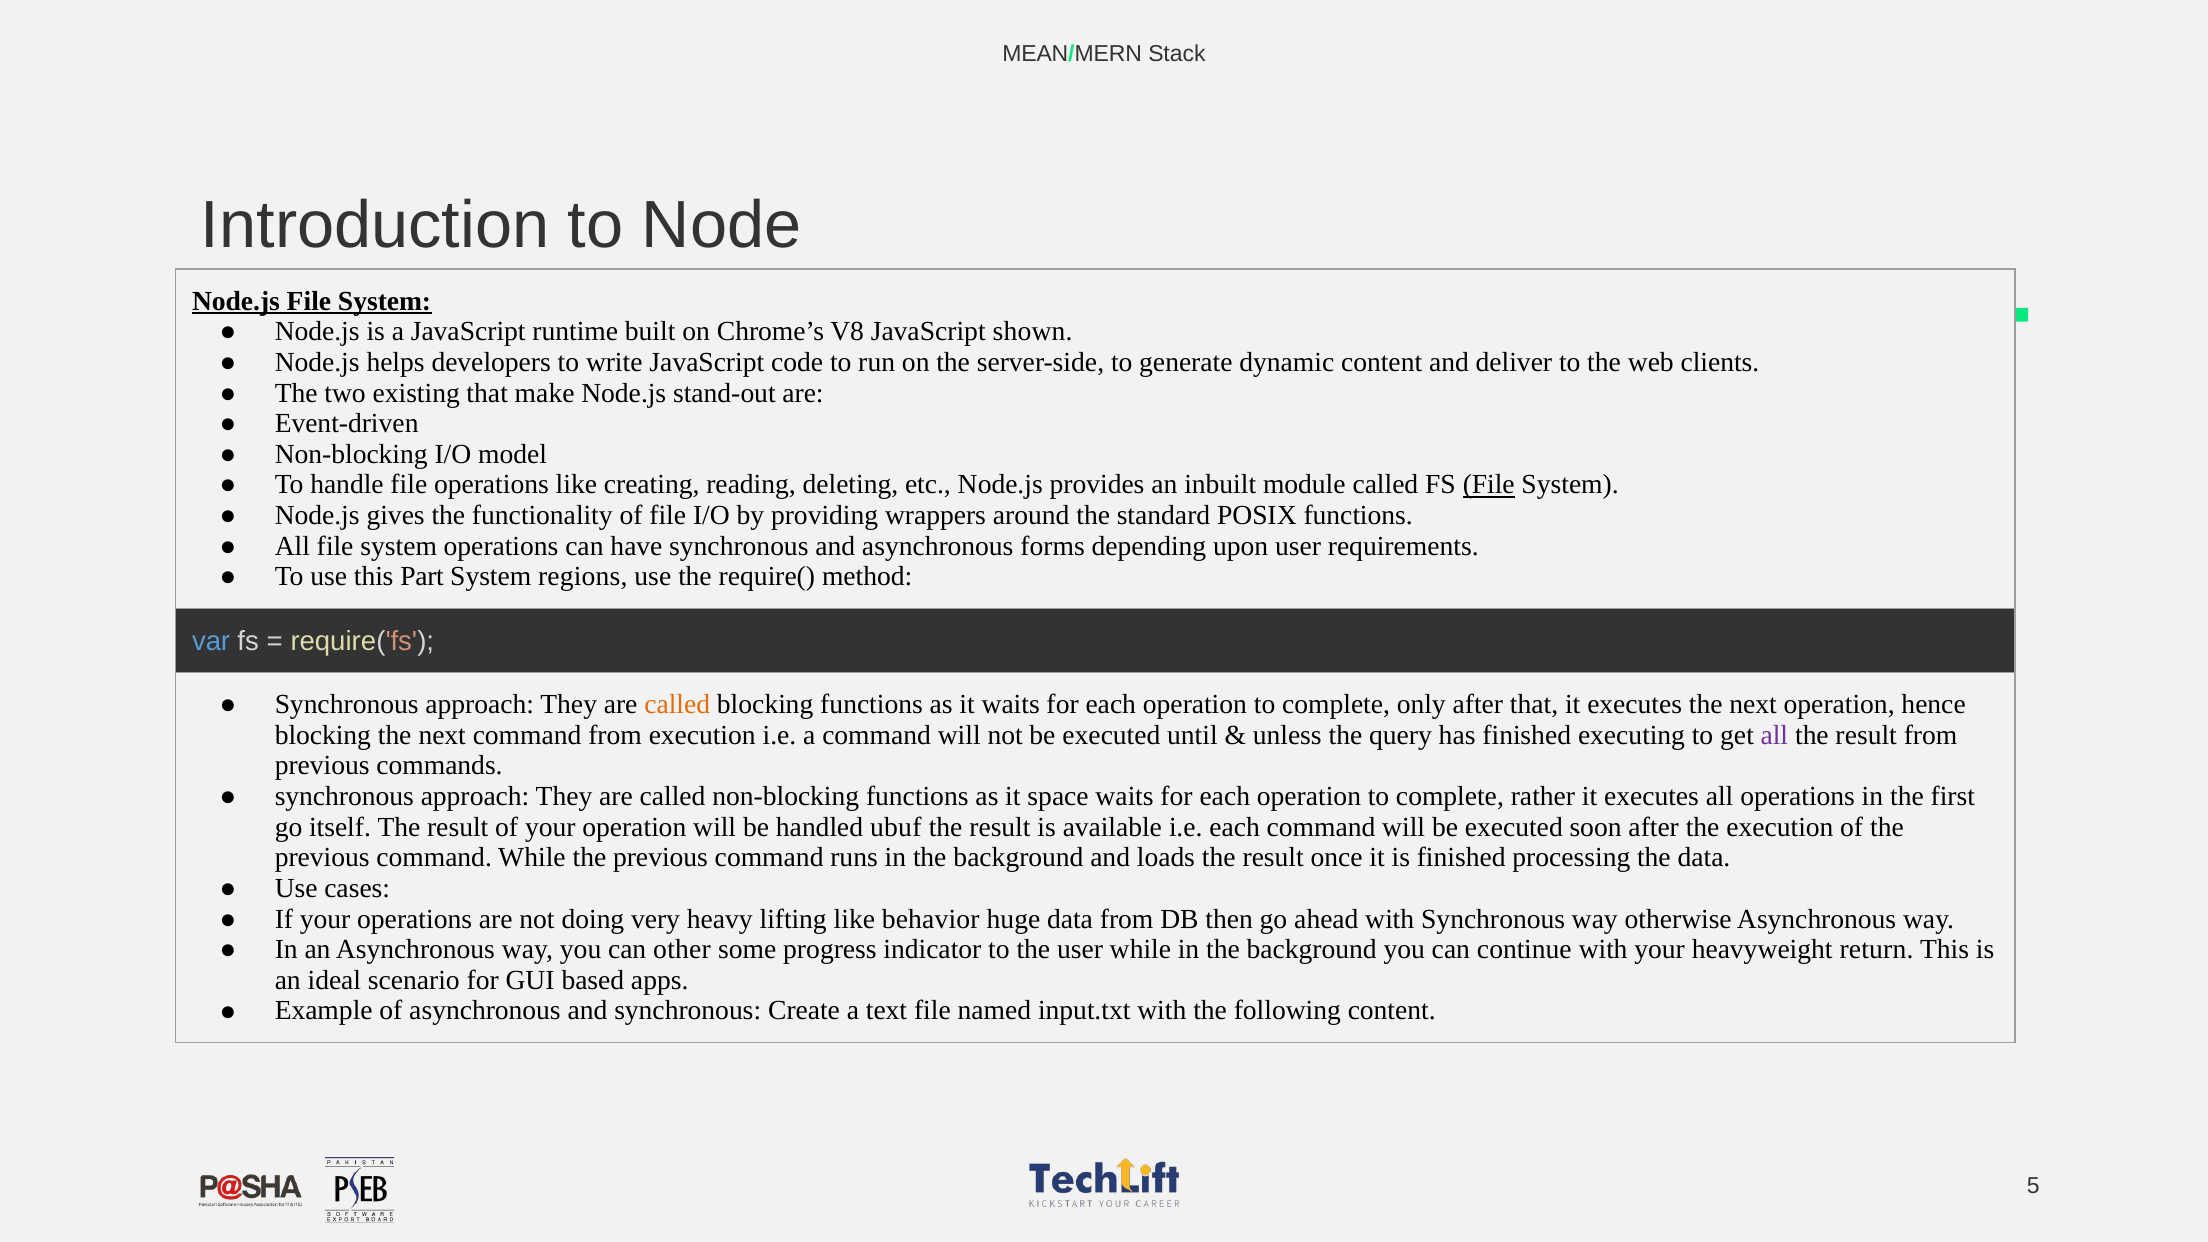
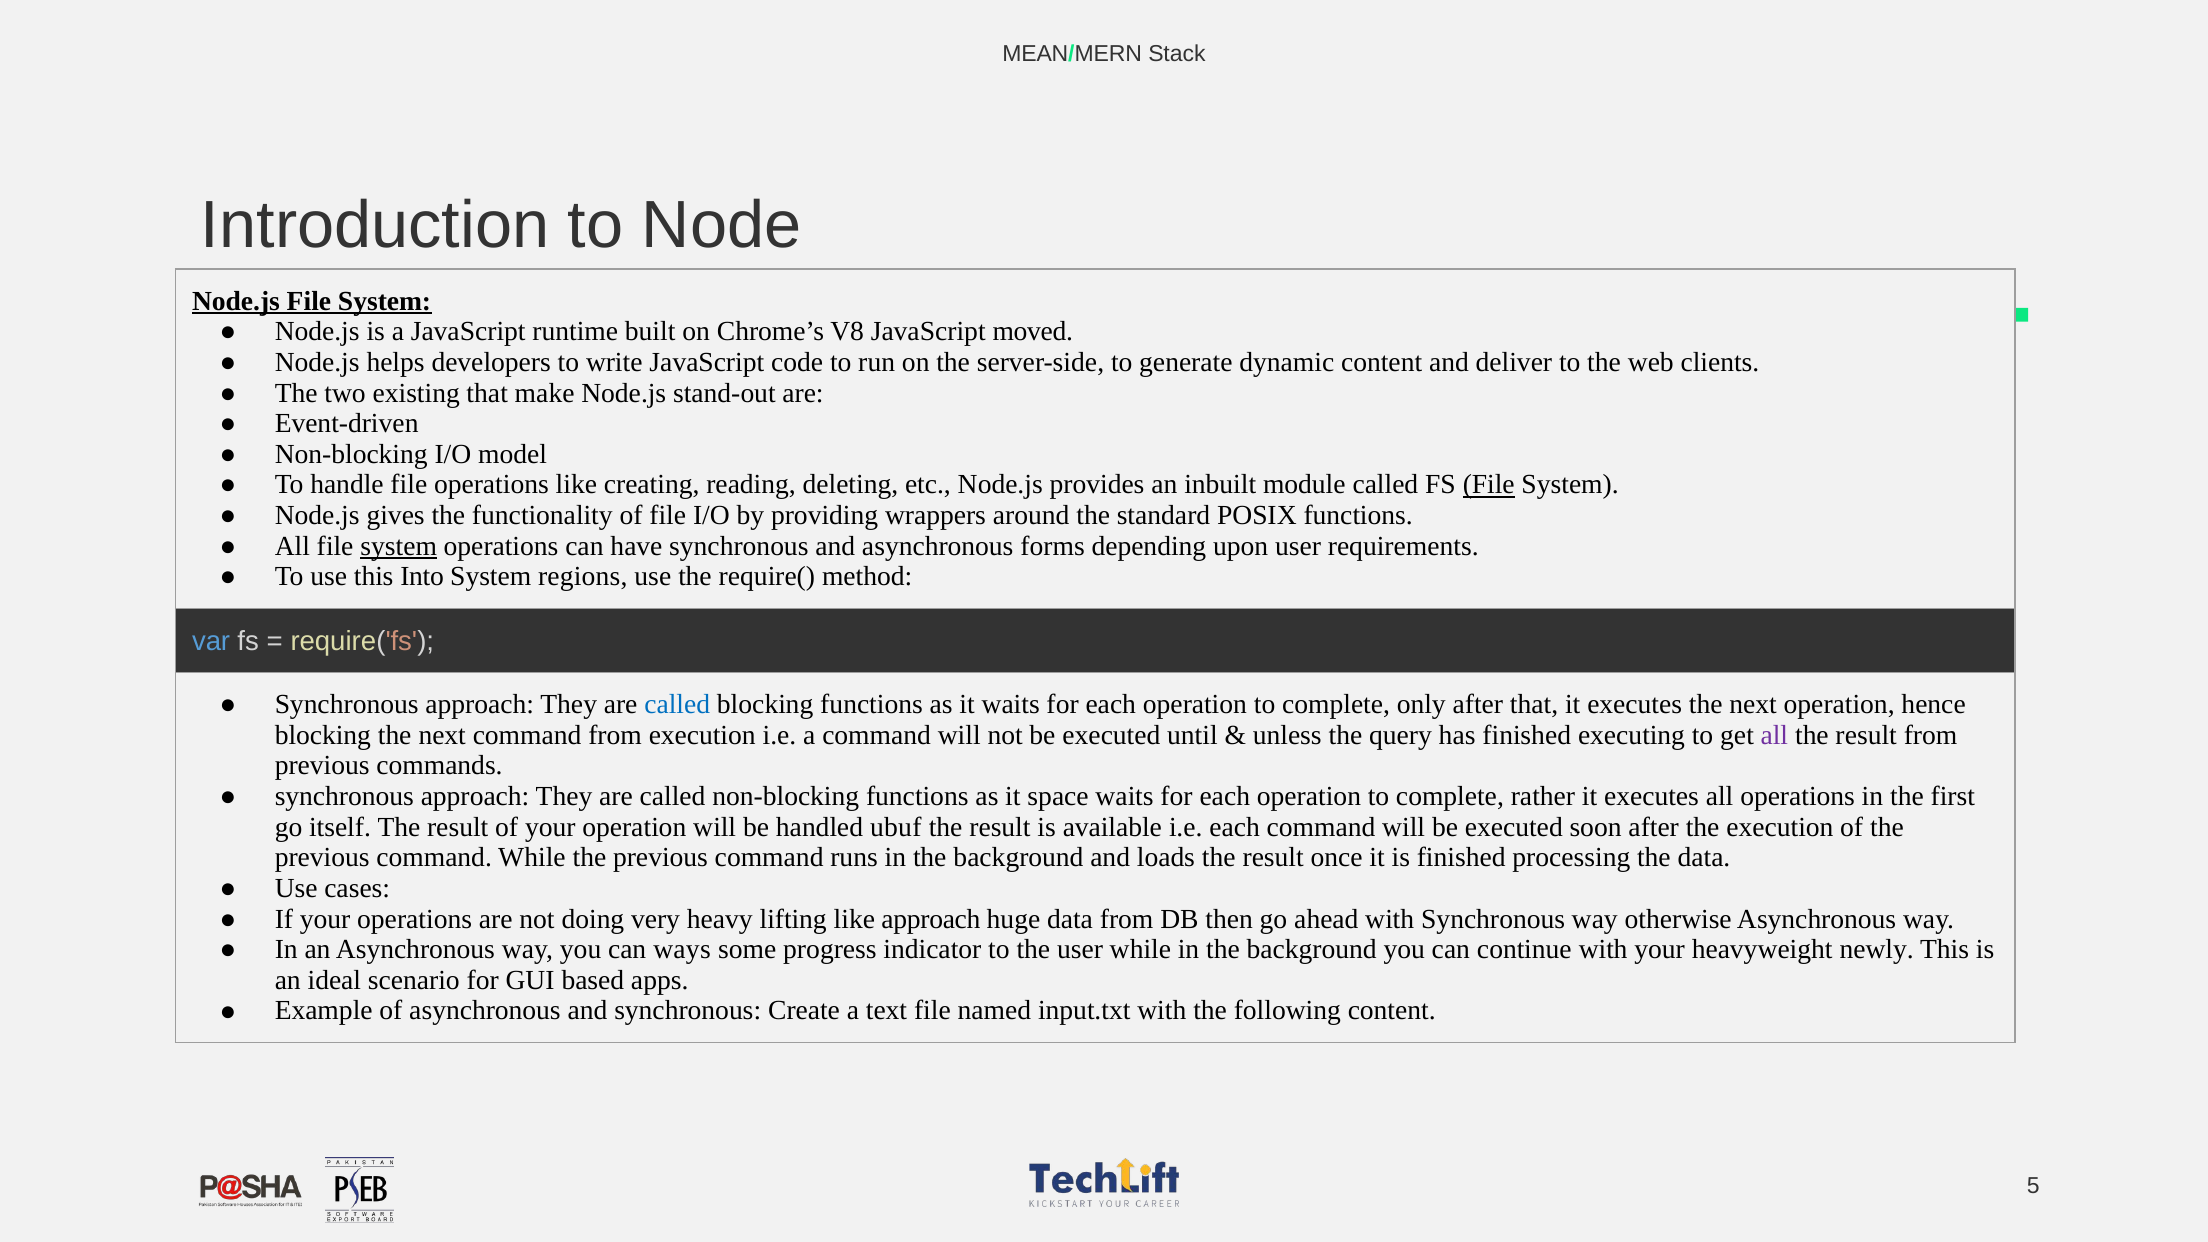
shown: shown -> moved
system at (399, 546) underline: none -> present
Part: Part -> Into
called at (677, 704) colour: orange -> blue
like behavior: behavior -> approach
other: other -> ways
return: return -> newly
